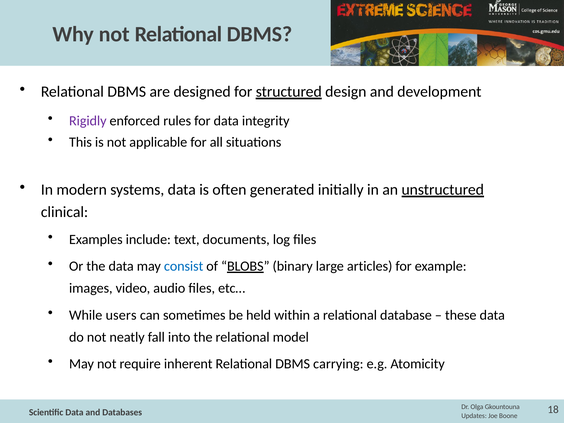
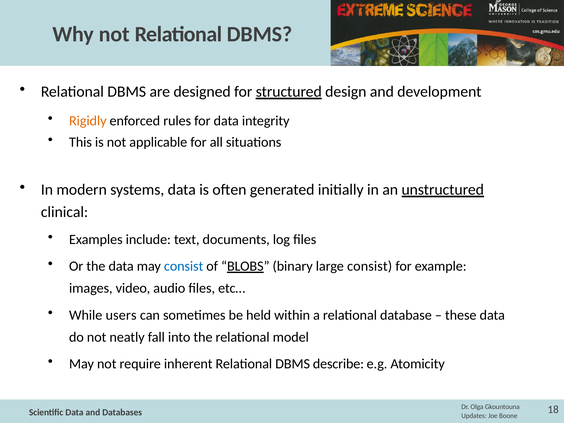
Rigidly colour: purple -> orange
large articles: articles -> consist
carrying: carrying -> describe
